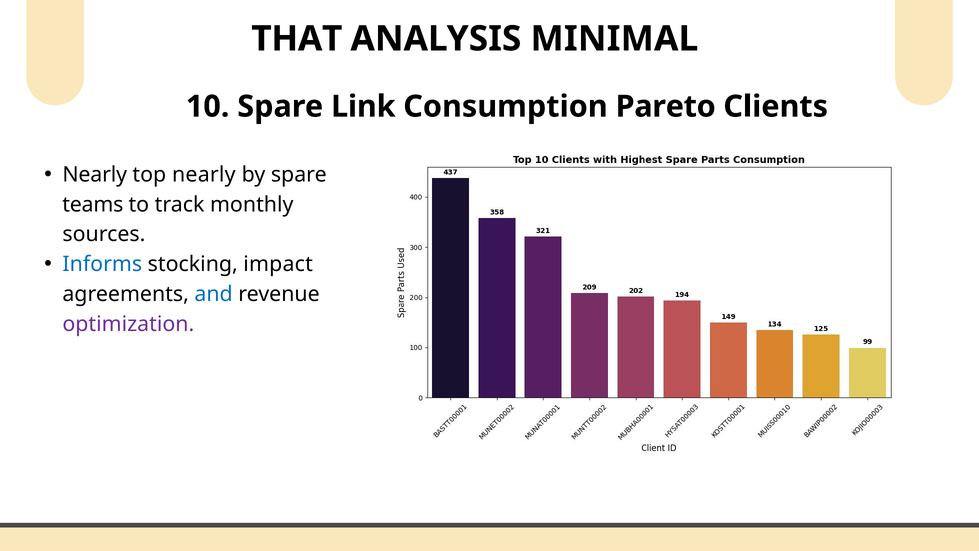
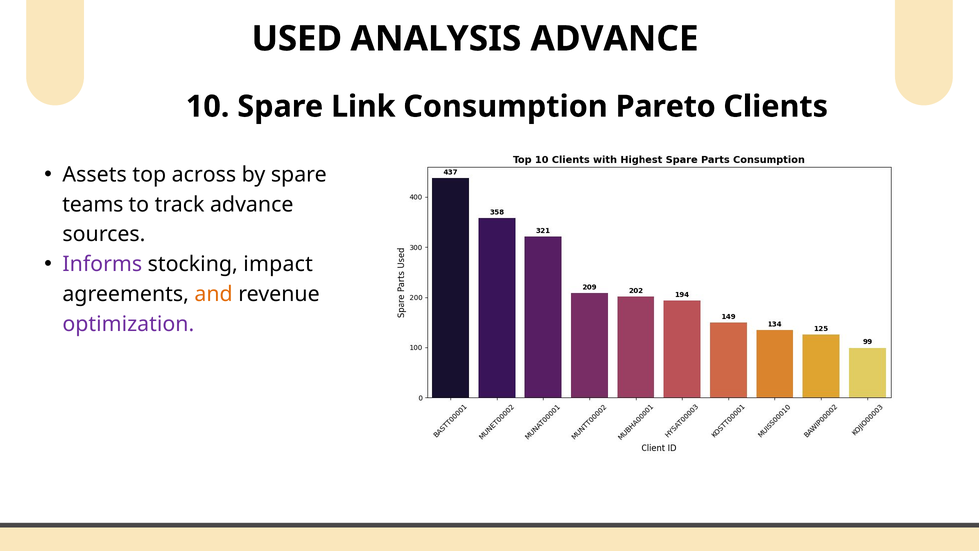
THAT: THAT -> USED
ANALYSIS MINIMAL: MINIMAL -> ADVANCE
Nearly at (95, 174): Nearly -> Assets
top nearly: nearly -> across
track monthly: monthly -> advance
Informs colour: blue -> purple
and colour: blue -> orange
